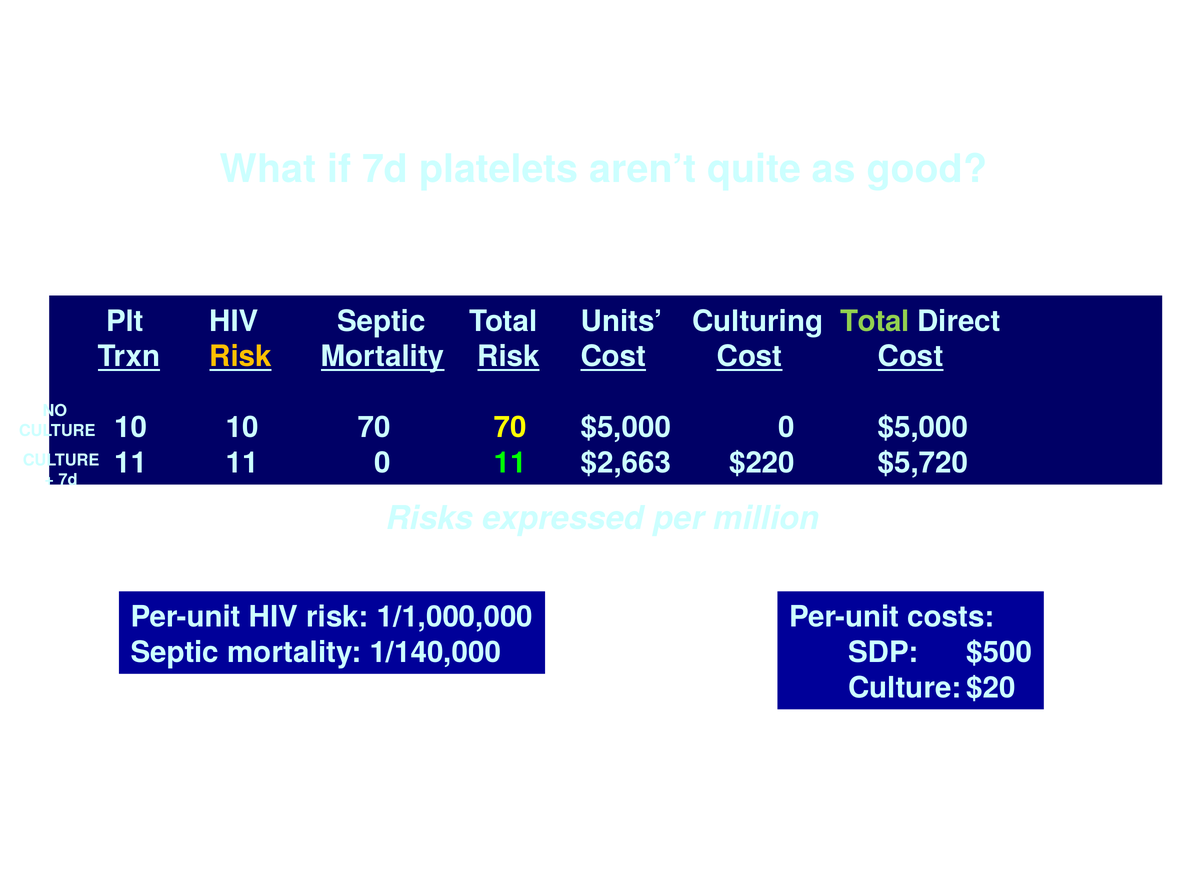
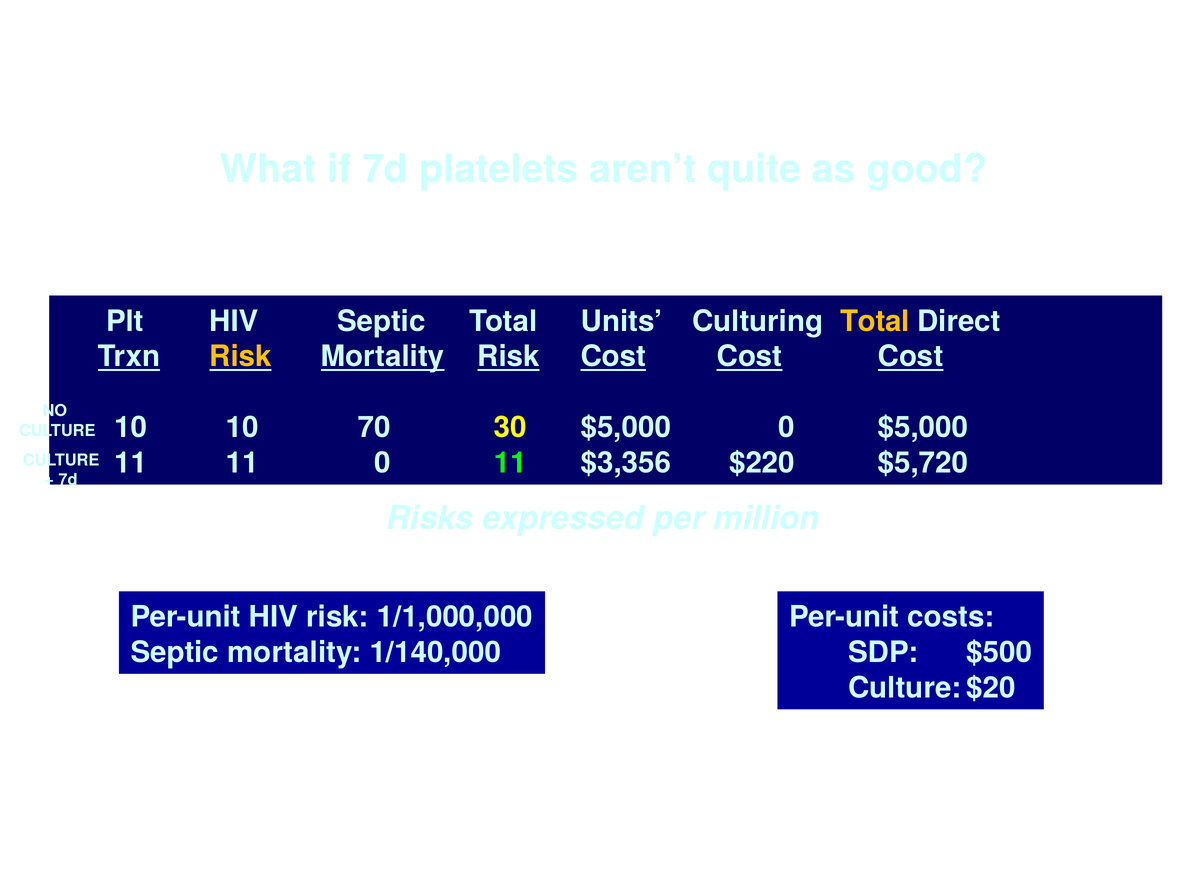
Total at (875, 321) colour: light green -> yellow
70 70: 70 -> 30
$2,663: $2,663 -> $3,356
